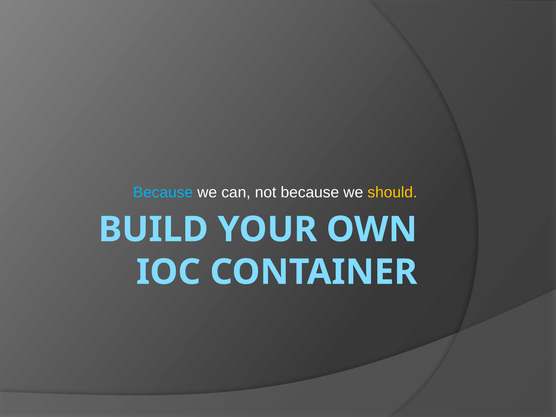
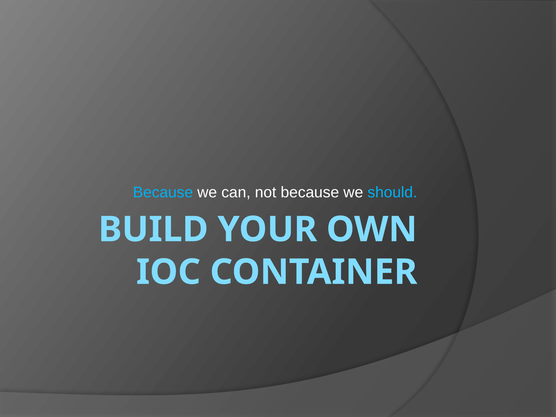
should colour: yellow -> light blue
